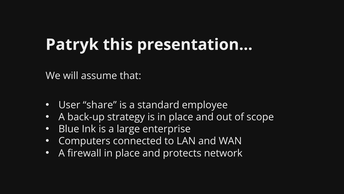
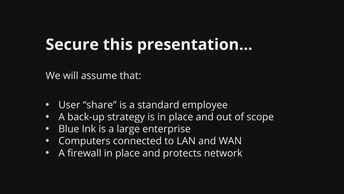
Patryk: Patryk -> Secure
